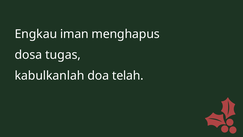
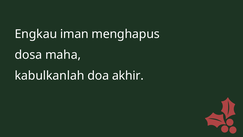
tugas: tugas -> maha
telah: telah -> akhir
